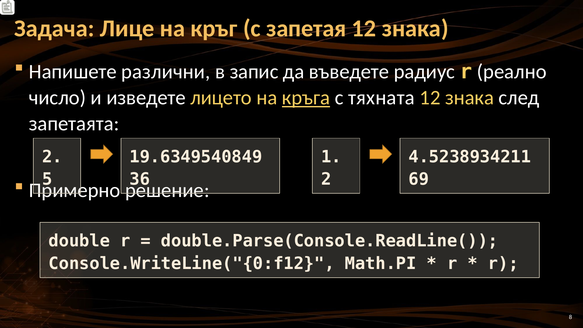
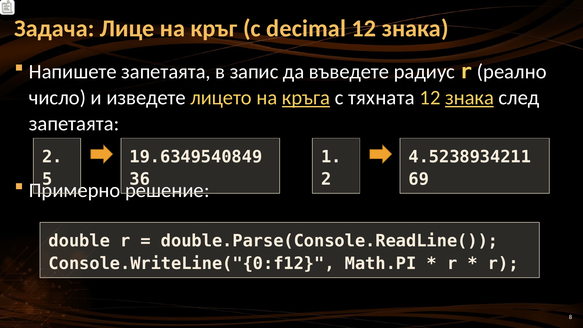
запетая: запетая -> decimal
Напишете различни: различни -> запетаята
знака at (470, 98) underline: none -> present
